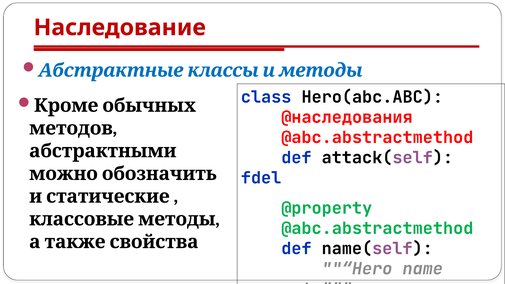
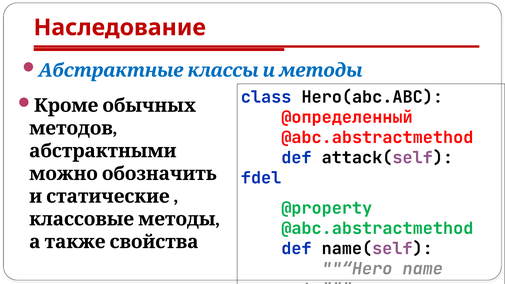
@наследования: @наследования -> @определенный
